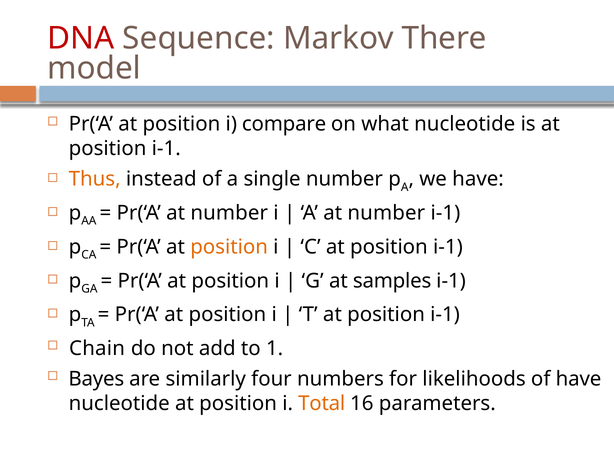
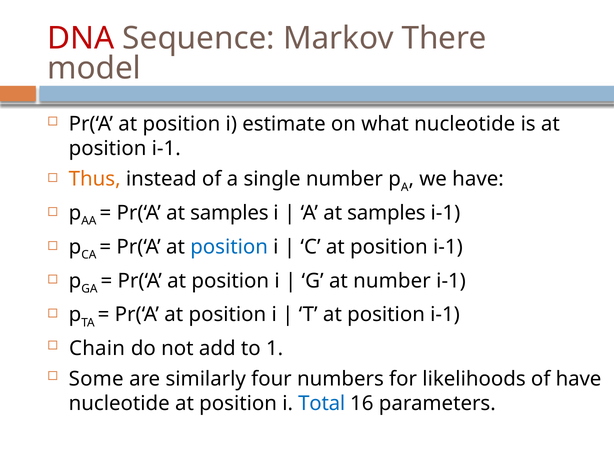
compare: compare -> estimate
Pr(‘A at number: number -> samples
A at number: number -> samples
position at (229, 247) colour: orange -> blue
at samples: samples -> number
Bayes: Bayes -> Some
Total colour: orange -> blue
